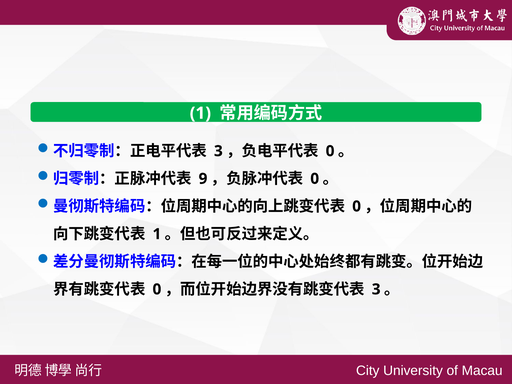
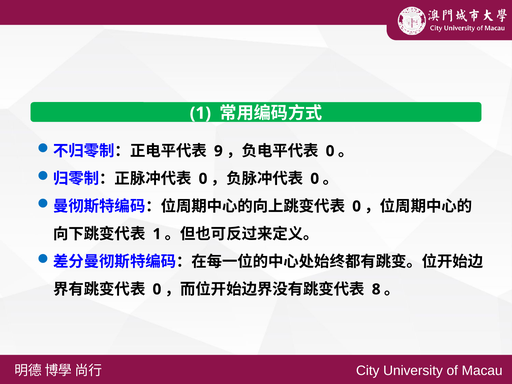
3 at (218, 151): 3 -> 9
9 at (203, 179): 9 -> 0
3 at (376, 289): 3 -> 8
